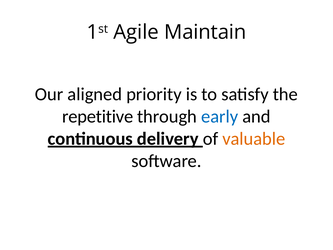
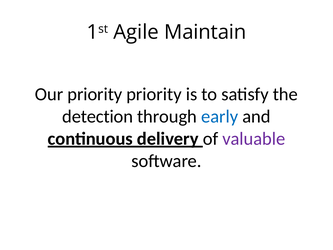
Our aligned: aligned -> priority
repetitive: repetitive -> detection
valuable colour: orange -> purple
